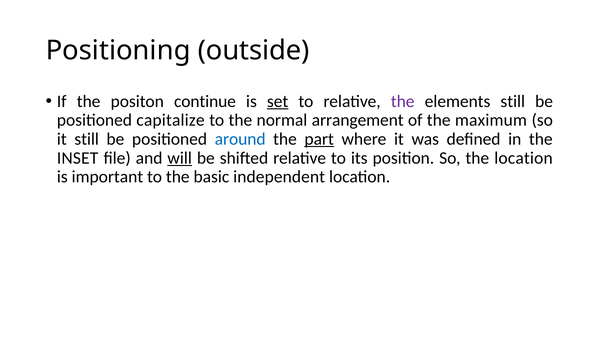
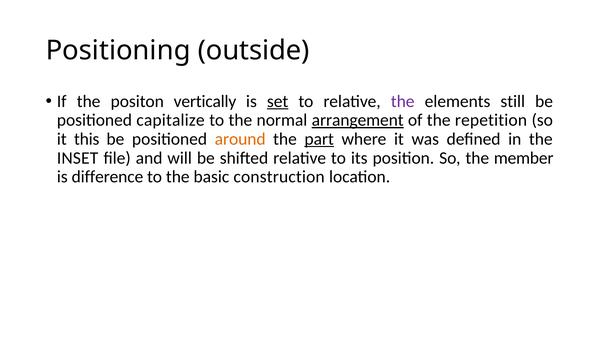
continue: continue -> vertically
arrangement underline: none -> present
maximum: maximum -> repetition
it still: still -> this
around colour: blue -> orange
will underline: present -> none
the location: location -> member
important: important -> difference
independent: independent -> construction
